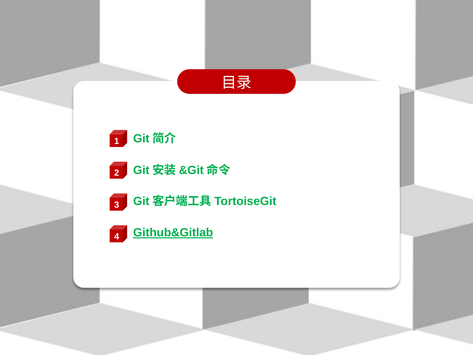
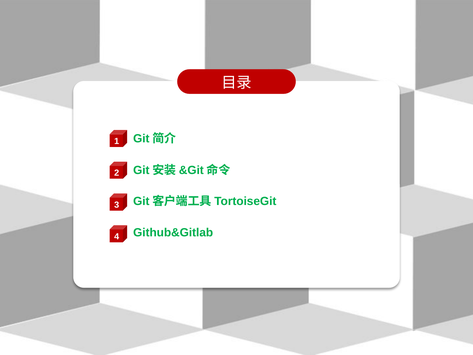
Github&Gitlab underline: present -> none
